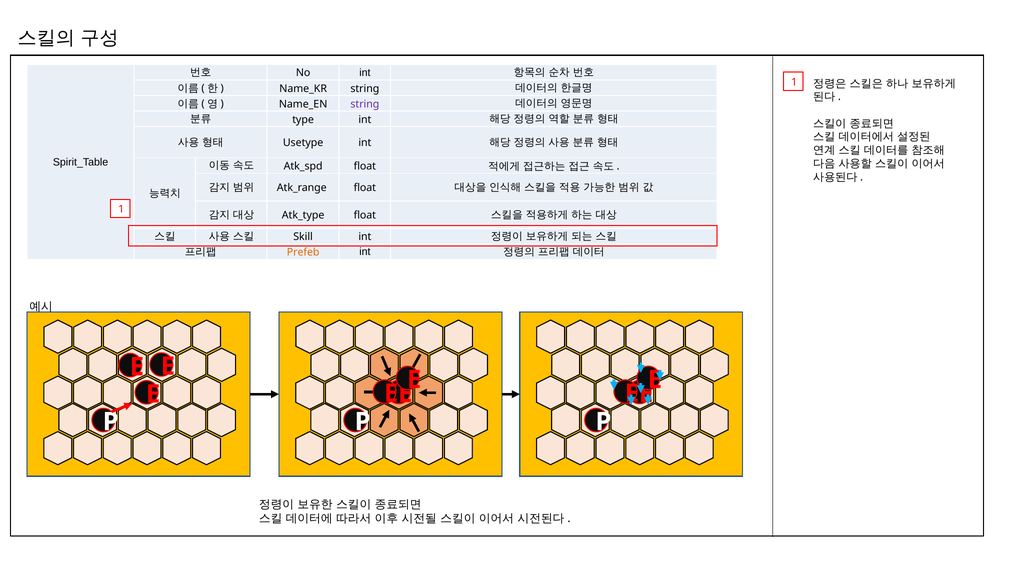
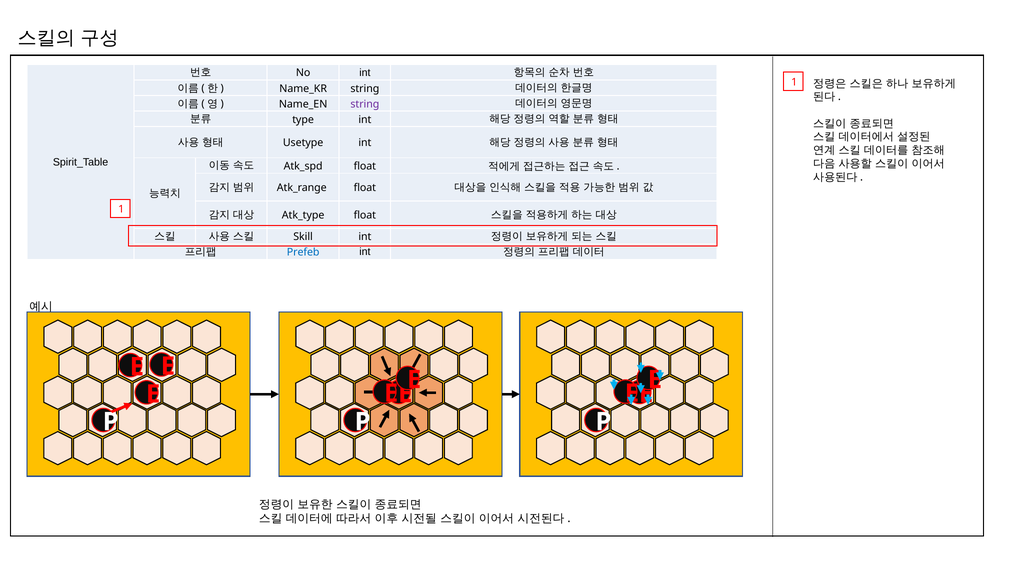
Prefeb colour: orange -> blue
